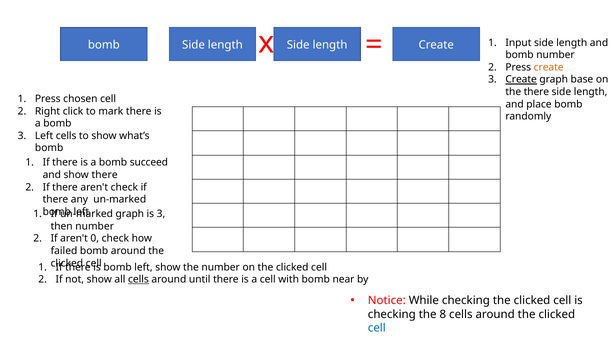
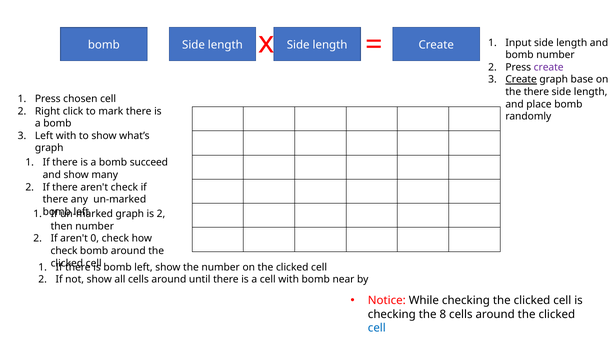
create at (549, 67) colour: orange -> purple
Left cells: cells -> with
bomb at (49, 148): bomb -> graph
show there: there -> many
is 3: 3 -> 2
failed at (64, 251): failed -> check
cells at (138, 280) underline: present -> none
